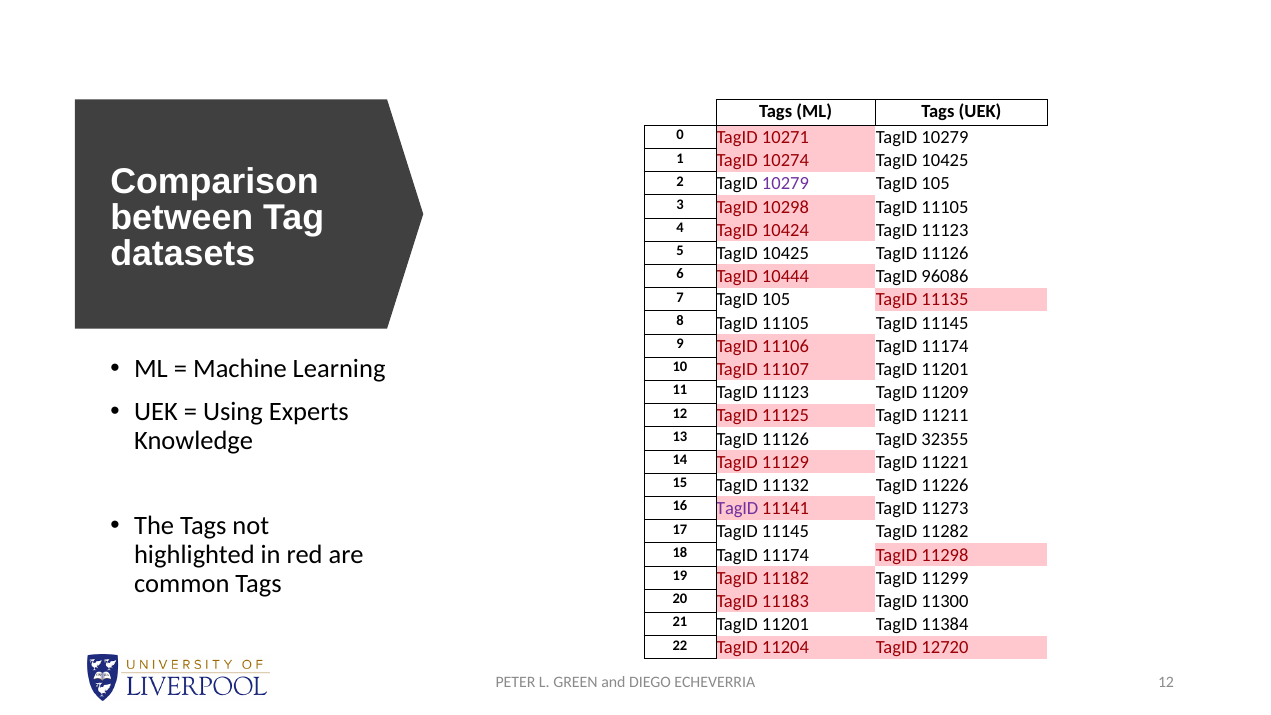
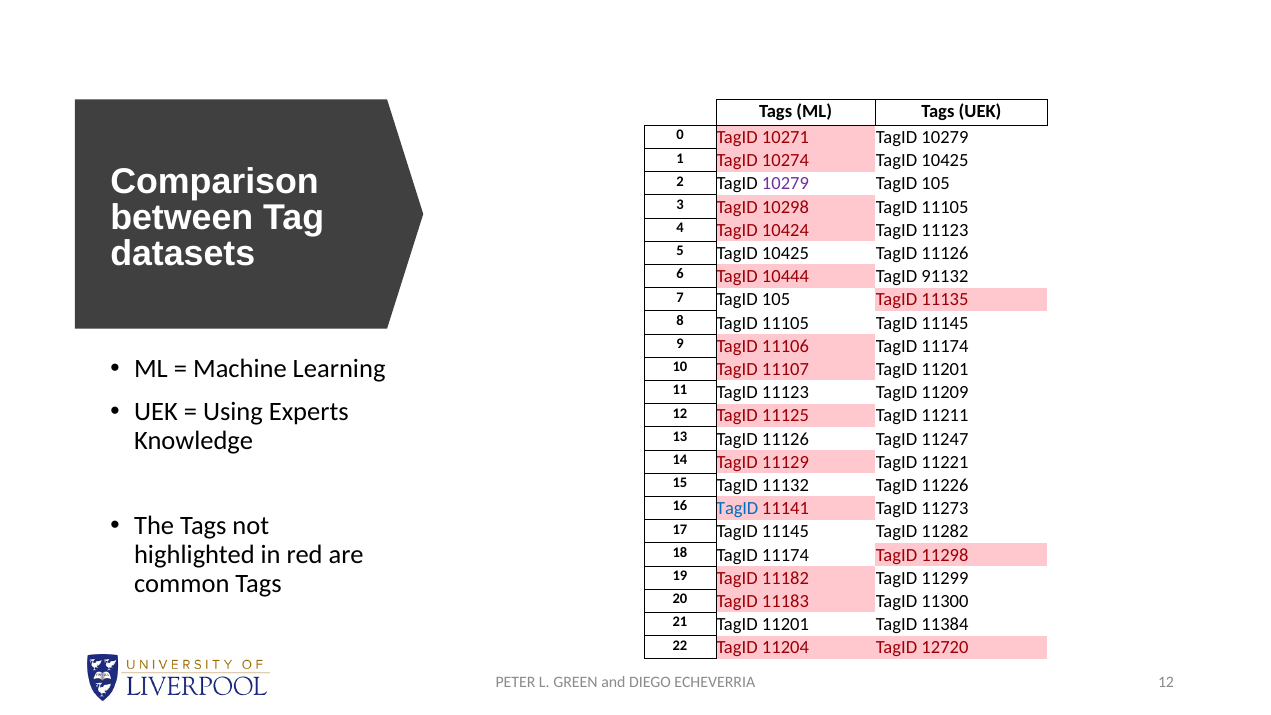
96086: 96086 -> 91132
32355: 32355 -> 11247
TagID at (737, 508) colour: purple -> blue
